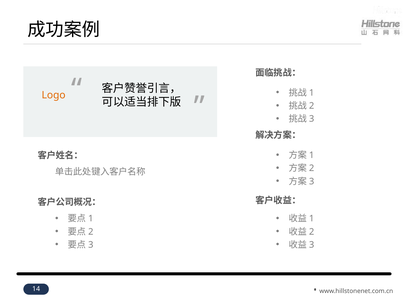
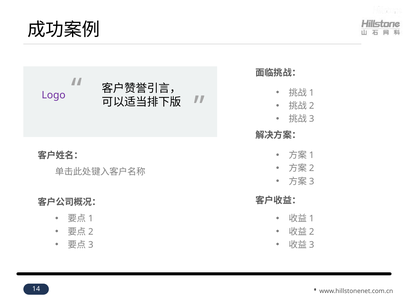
Logo colour: orange -> purple
